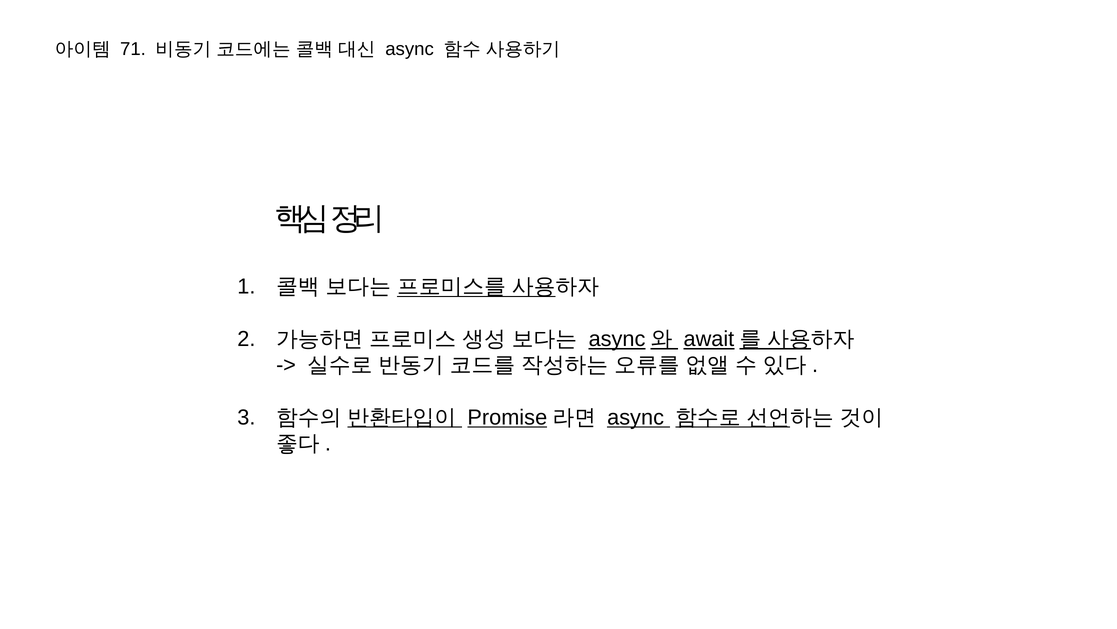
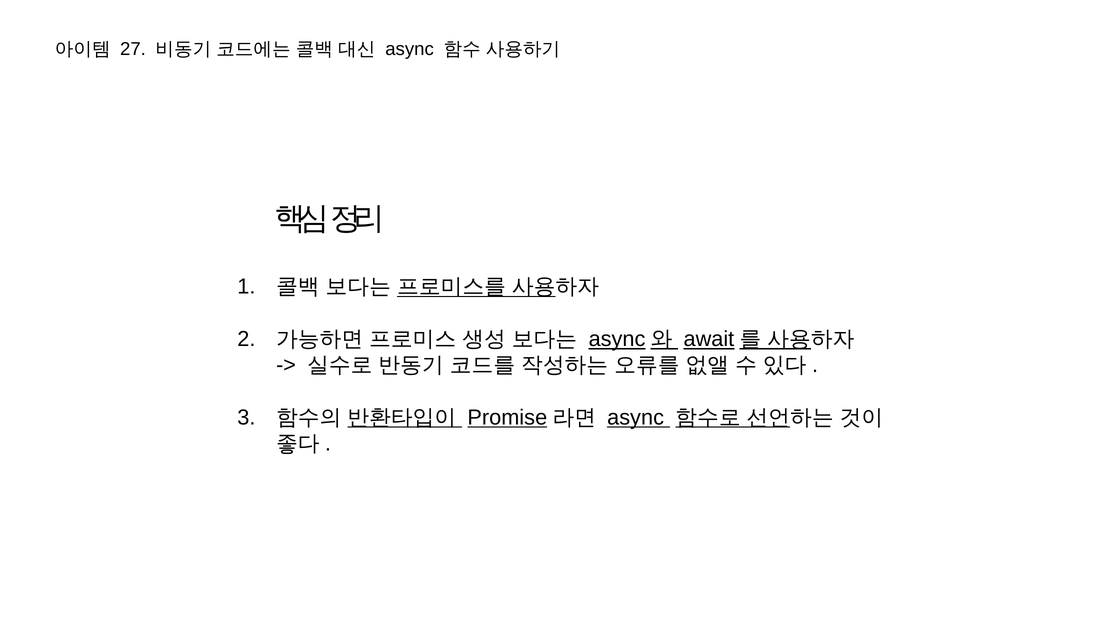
71: 71 -> 27
